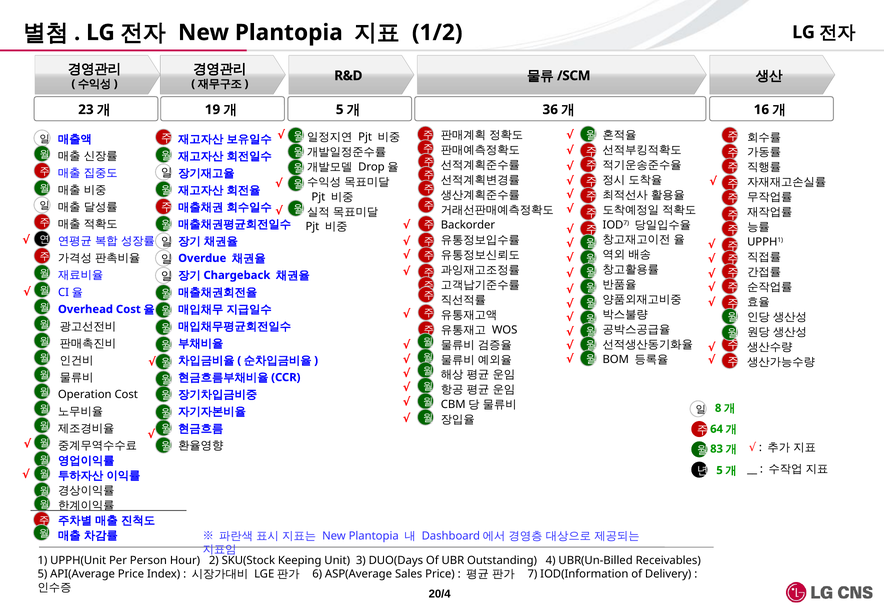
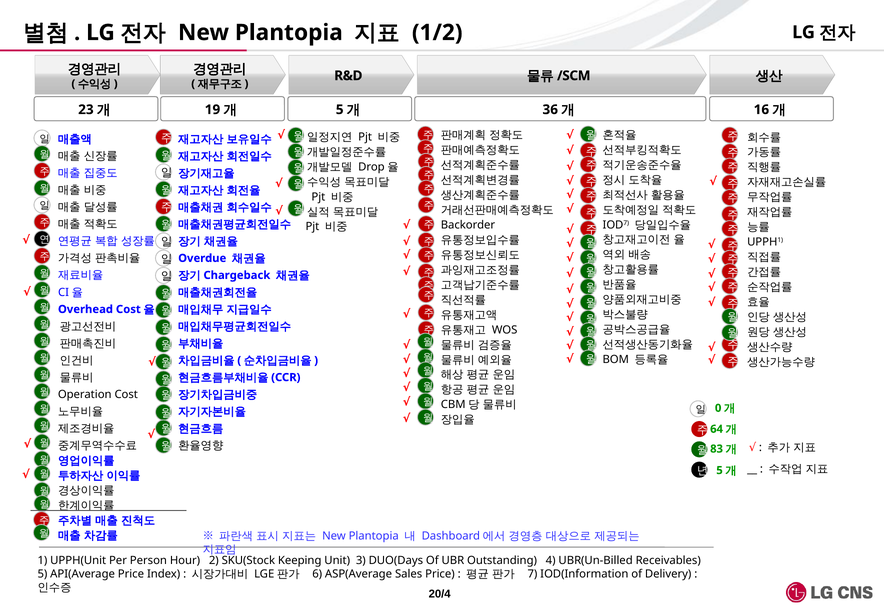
8: 8 -> 0
